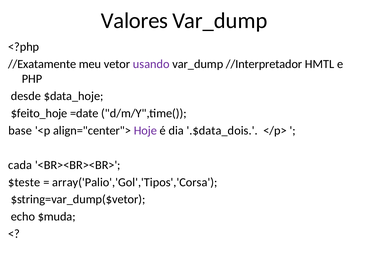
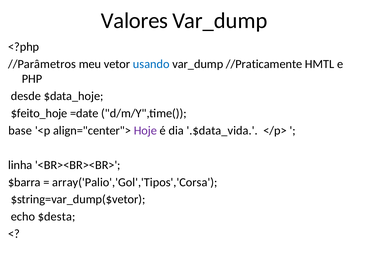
//Exatamente: //Exatamente -> //Parâmetros
usando colour: purple -> blue
//Interpretador: //Interpretador -> //Praticamente
.$data_dois: .$data_dois -> .$data_vida
cada: cada -> linha
$teste: $teste -> $barra
$muda: $muda -> $desta
